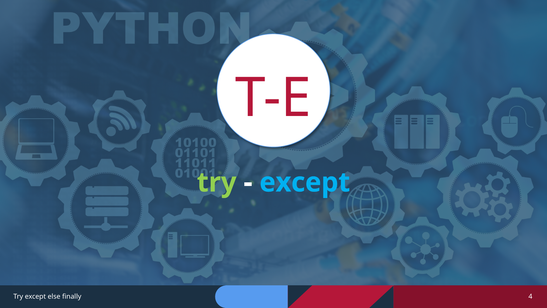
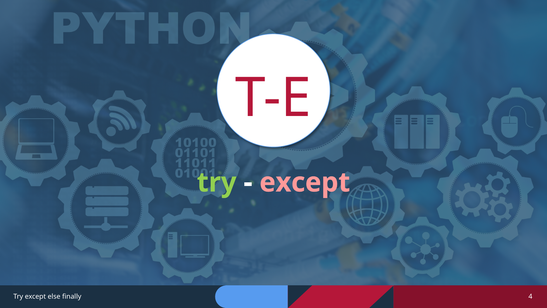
except at (305, 182) colour: light blue -> pink
